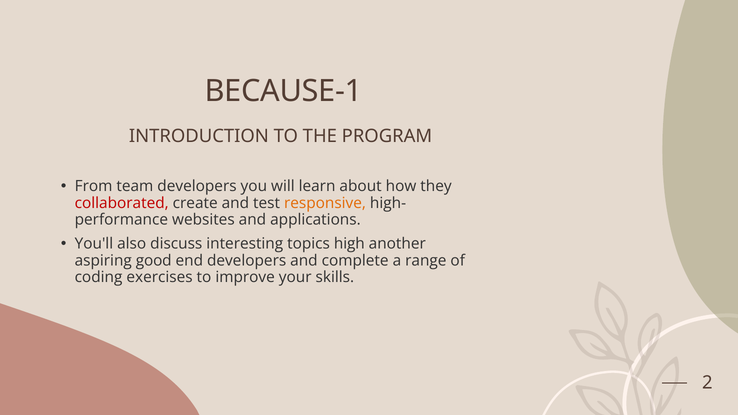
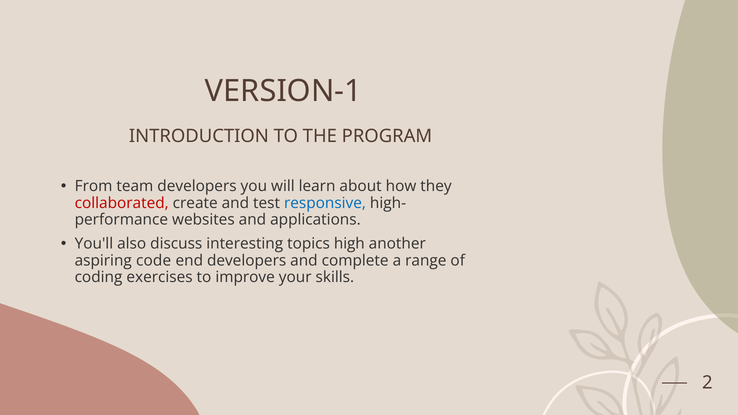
BECAUSE-1: BECAUSE-1 -> VERSION-1
responsive colour: orange -> blue
good: good -> code
